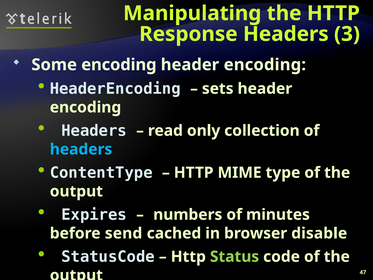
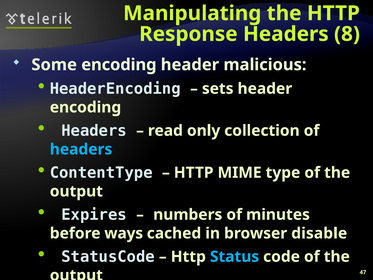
3: 3 -> 8
encoding at (265, 65): encoding -> malicious
send: send -> ways
Status colour: light green -> light blue
